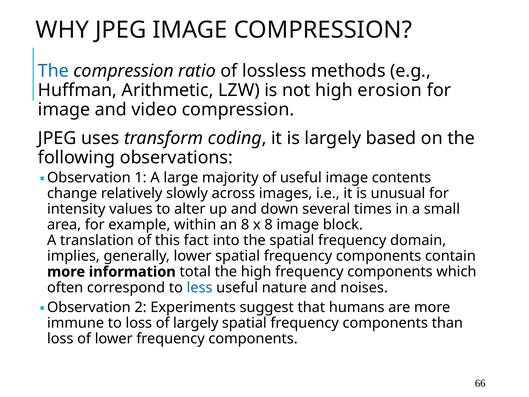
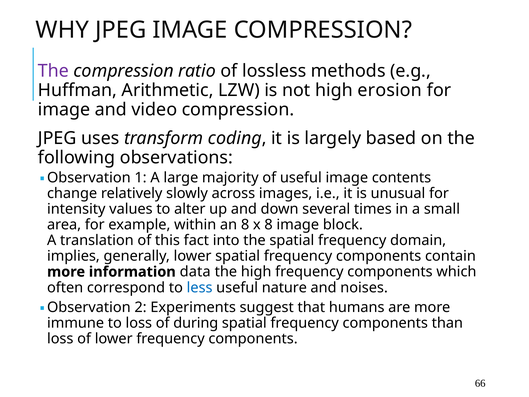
The at (54, 71) colour: blue -> purple
total: total -> data
of largely: largely -> during
